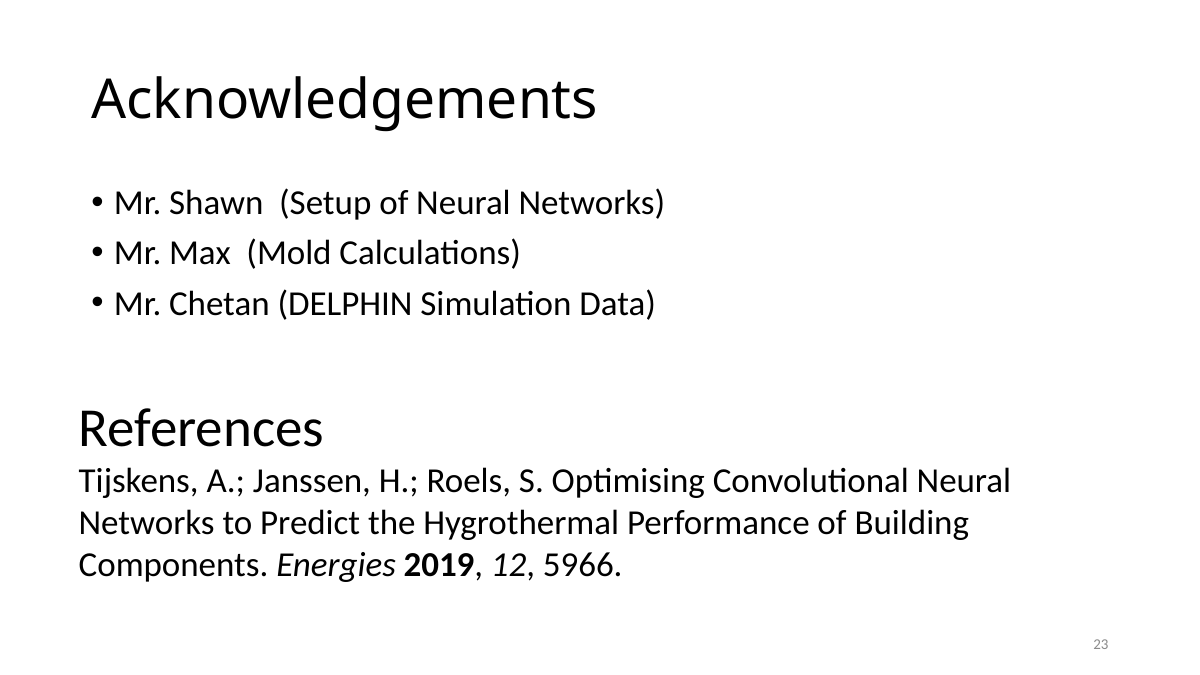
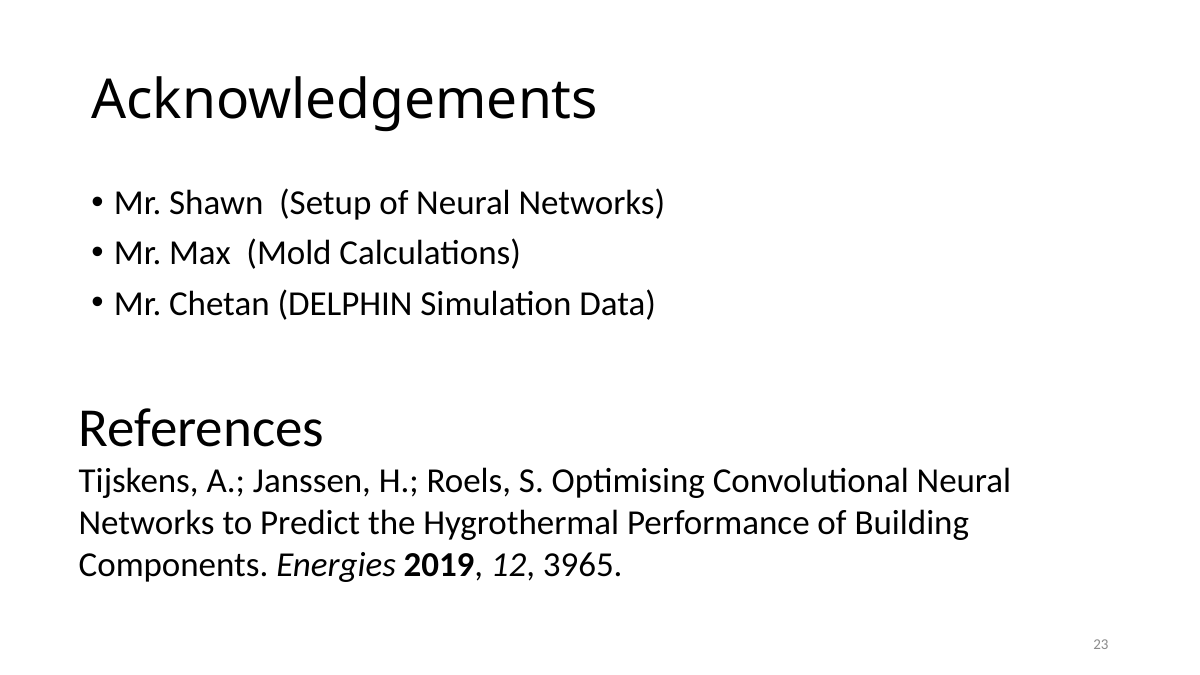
5966: 5966 -> 3965
